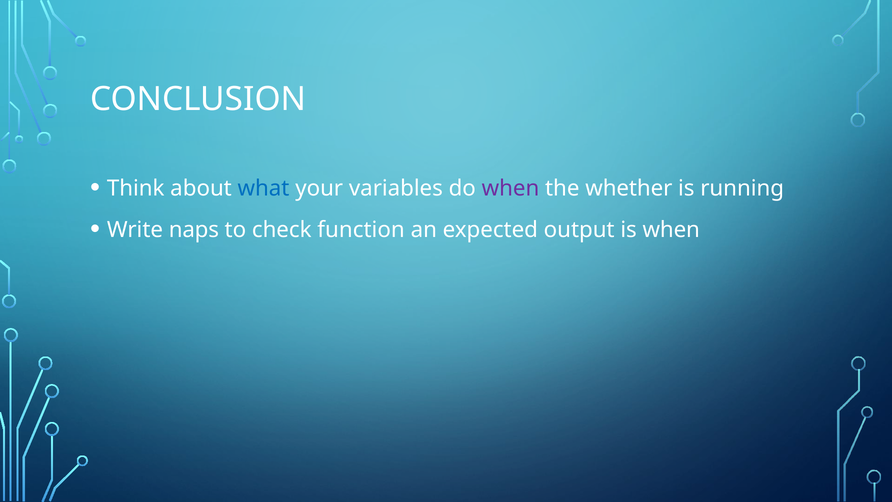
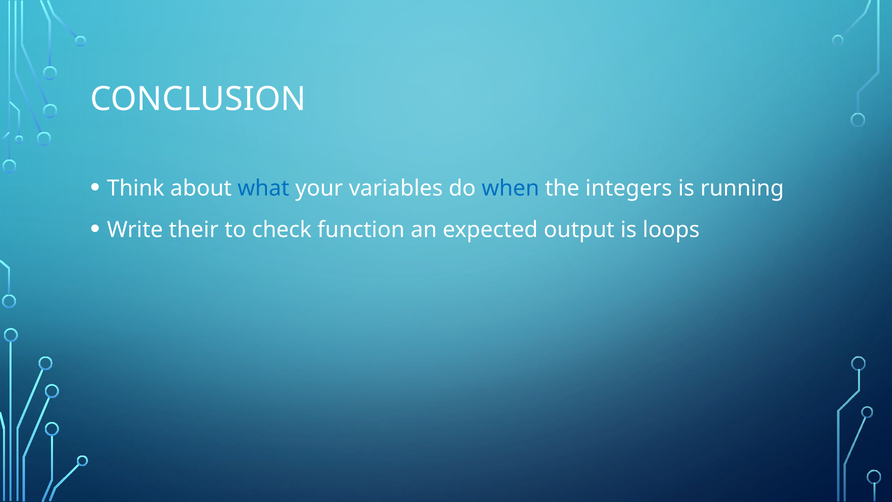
when at (511, 188) colour: purple -> blue
whether: whether -> integers
naps: naps -> their
is when: when -> loops
